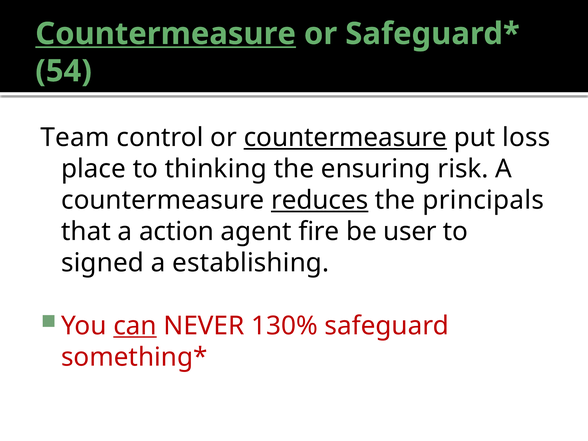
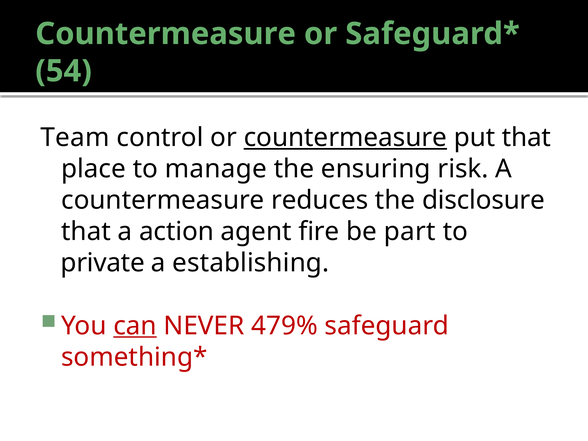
Countermeasure at (166, 34) underline: present -> none
put loss: loss -> that
thinking: thinking -> manage
reduces underline: present -> none
principals: principals -> disclosure
user: user -> part
signed: signed -> private
130%: 130% -> 479%
